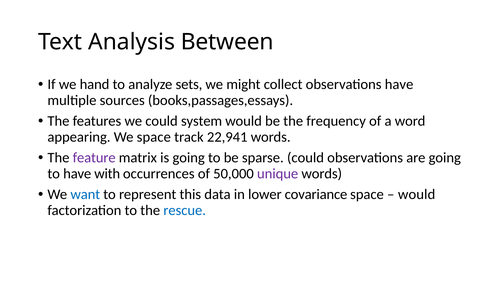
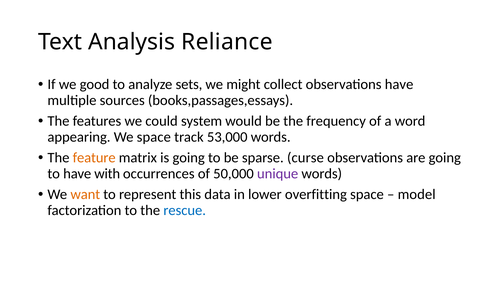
Between: Between -> Reliance
hand: hand -> good
22,941: 22,941 -> 53,000
feature colour: purple -> orange
sparse could: could -> curse
want colour: blue -> orange
covariance: covariance -> overfitting
would at (417, 195): would -> model
